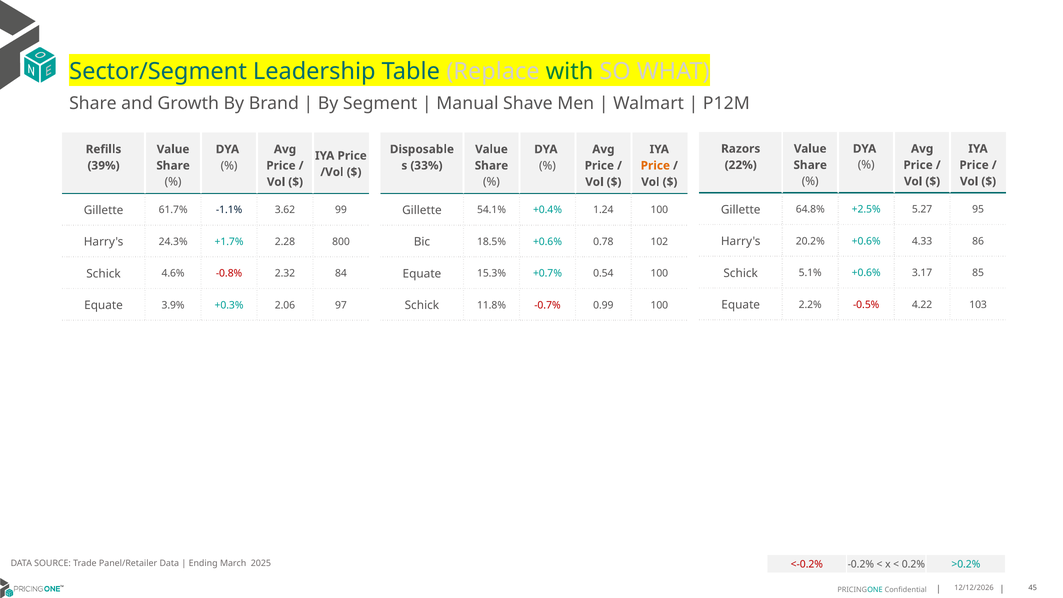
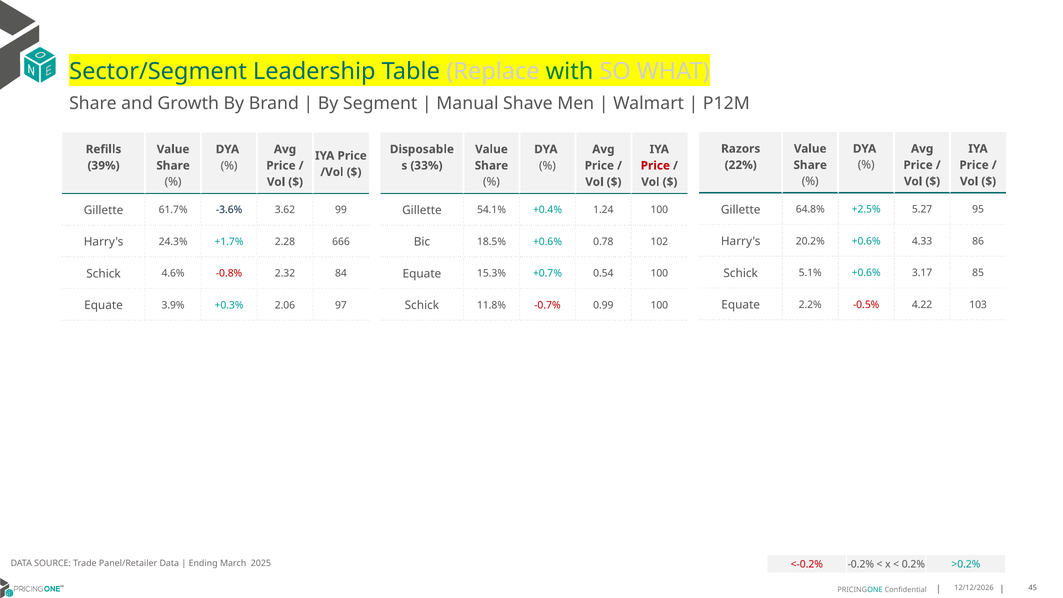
Price at (655, 166) colour: orange -> red
-1.1%: -1.1% -> -3.6%
800: 800 -> 666
